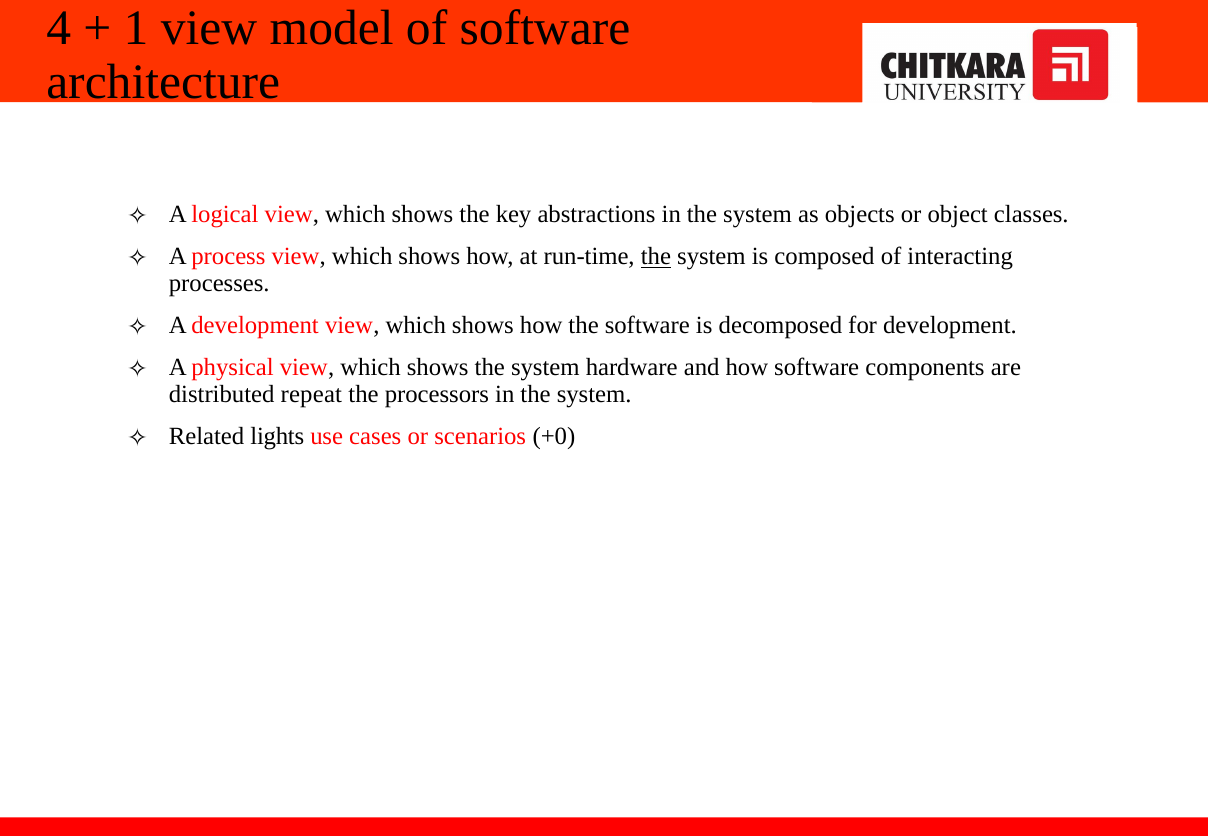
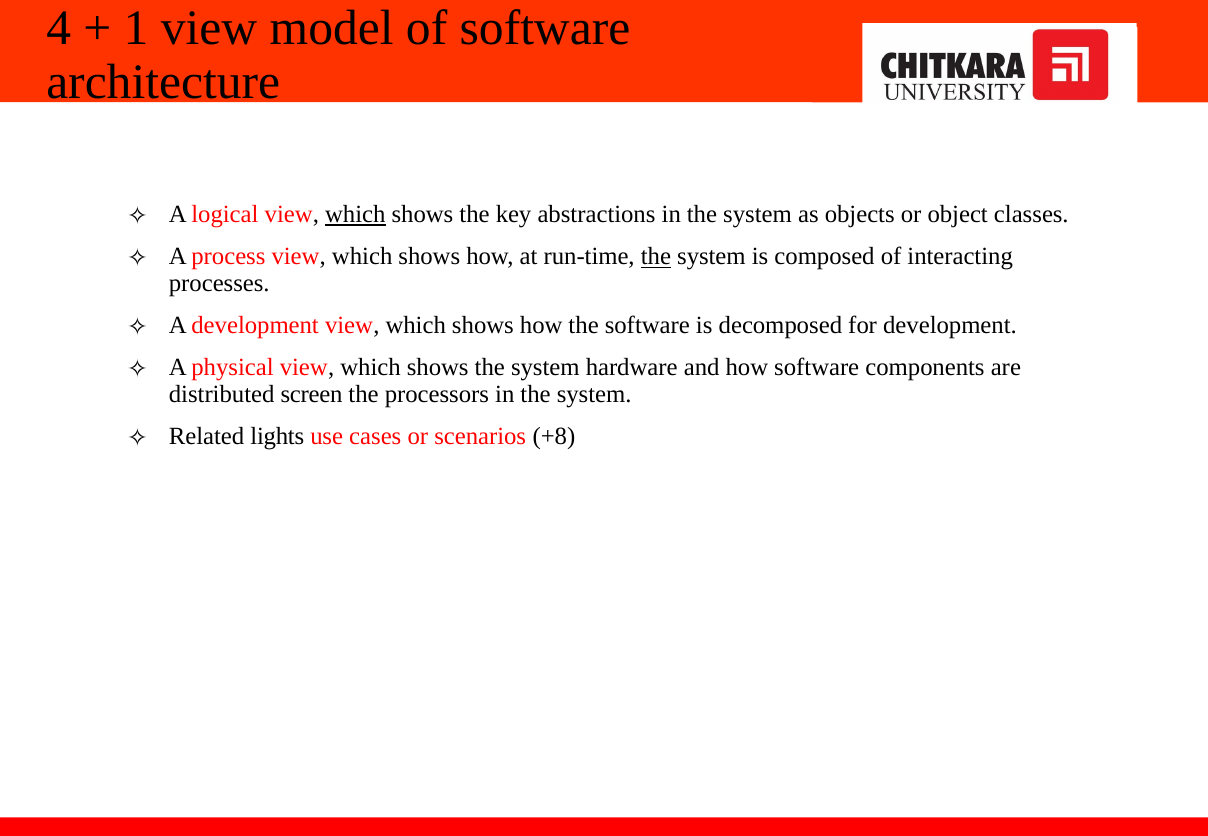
which at (355, 215) underline: none -> present
repeat: repeat -> screen
+0: +0 -> +8
